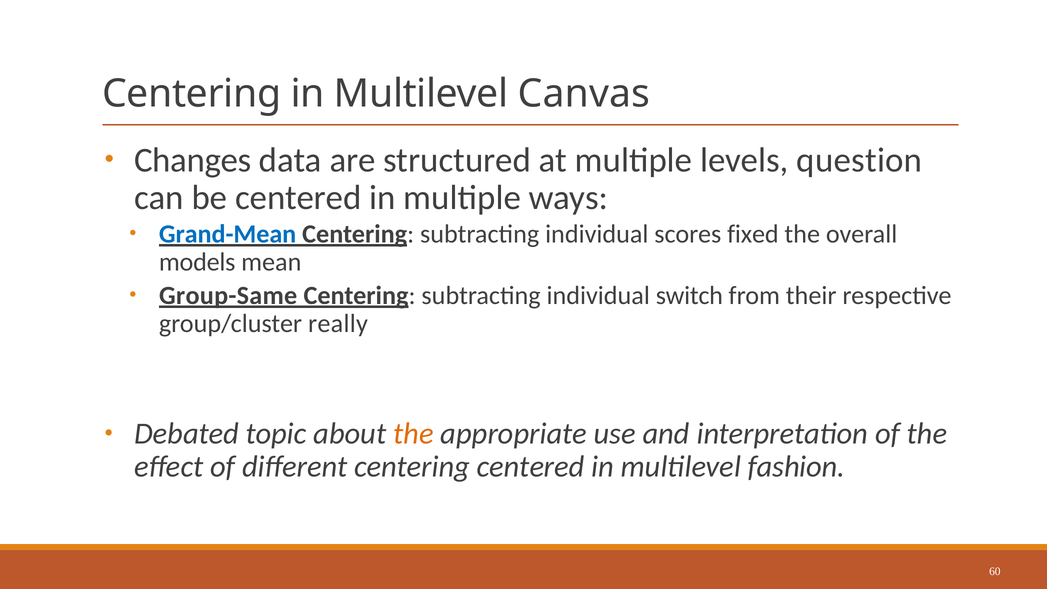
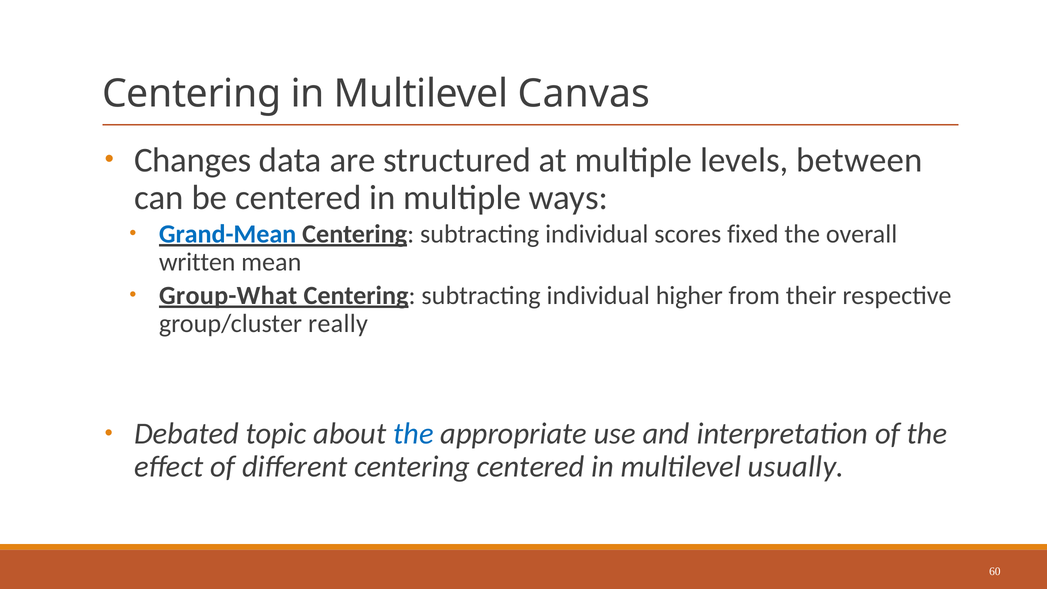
question: question -> between
models: models -> written
Group-Same: Group-Same -> Group-What
switch: switch -> higher
the at (413, 434) colour: orange -> blue
fashion: fashion -> usually
